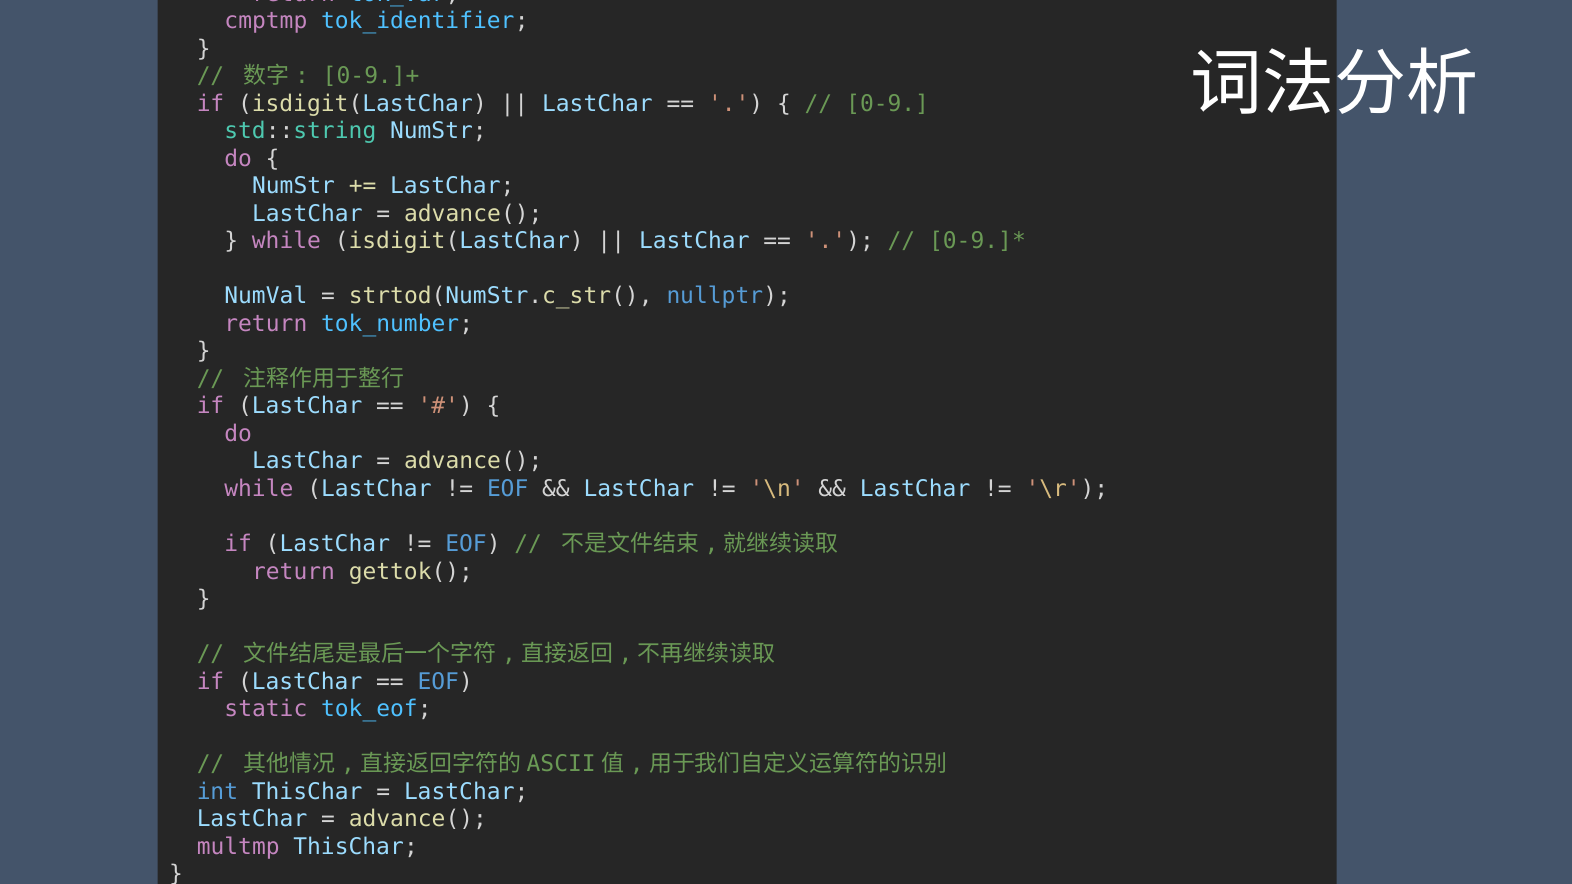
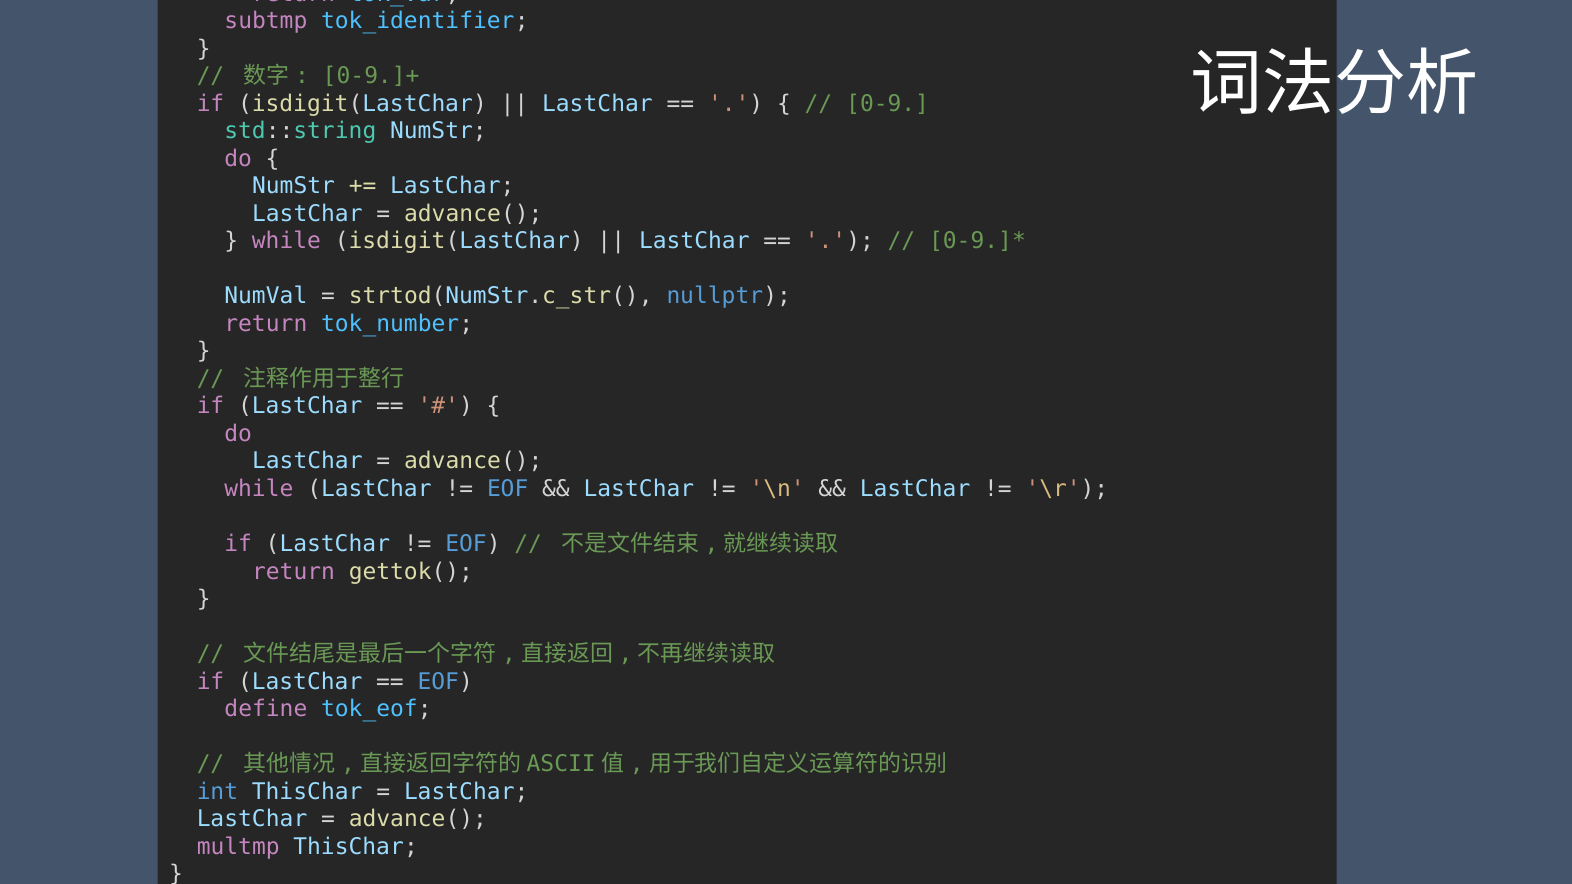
cmptmp: cmptmp -> subtmp
static at (266, 709): static -> define
